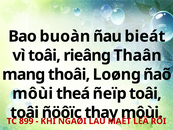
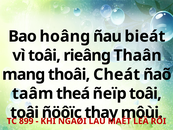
buoàn: buoàn -> hoâng
Loøng: Loøng -> Cheát
môùi at (33, 93): môùi -> taâm
